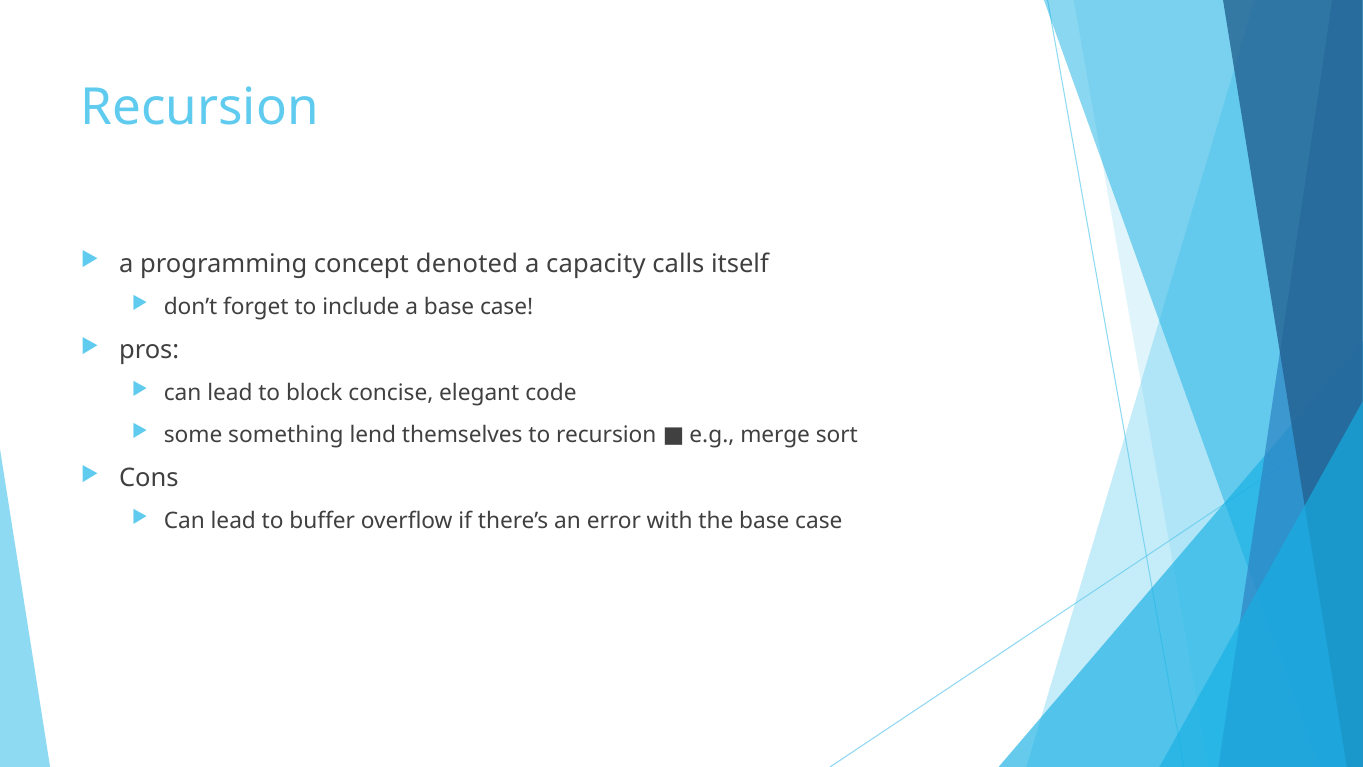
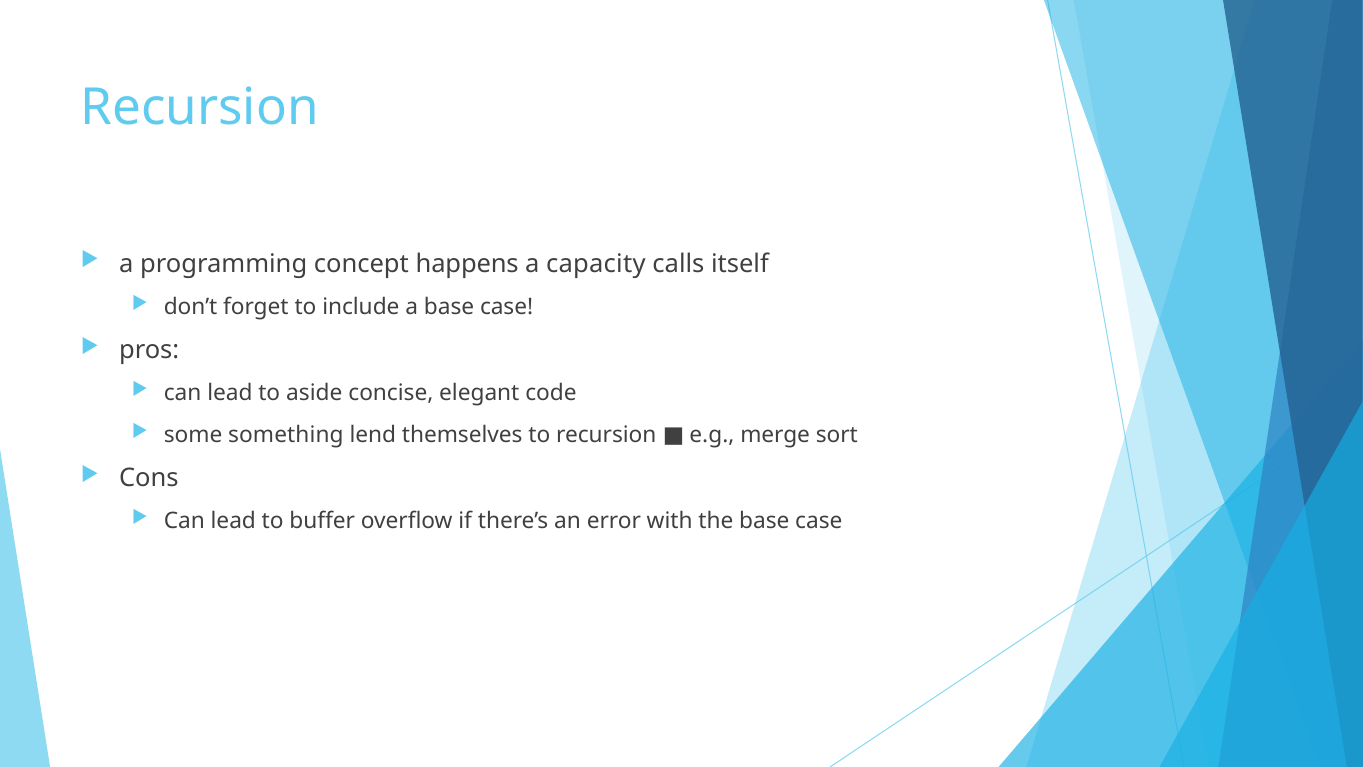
denoted: denoted -> happens
block: block -> aside
